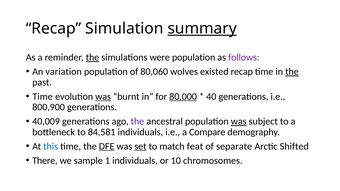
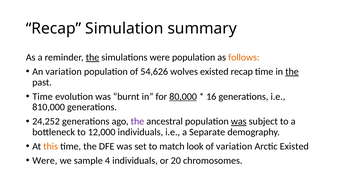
summary underline: present -> none
follows colour: purple -> orange
80,060: 80,060 -> 54,626
was at (103, 97) underline: present -> none
40: 40 -> 16
800,900: 800,900 -> 810,000
40,009: 40,009 -> 24,252
84,581: 84,581 -> 12,000
Compare: Compare -> Separate
this colour: blue -> orange
DFE underline: present -> none
set underline: present -> none
feat: feat -> look
of separate: separate -> variation
Arctic Shifted: Shifted -> Existed
There at (45, 161): There -> Were
1: 1 -> 4
10: 10 -> 20
